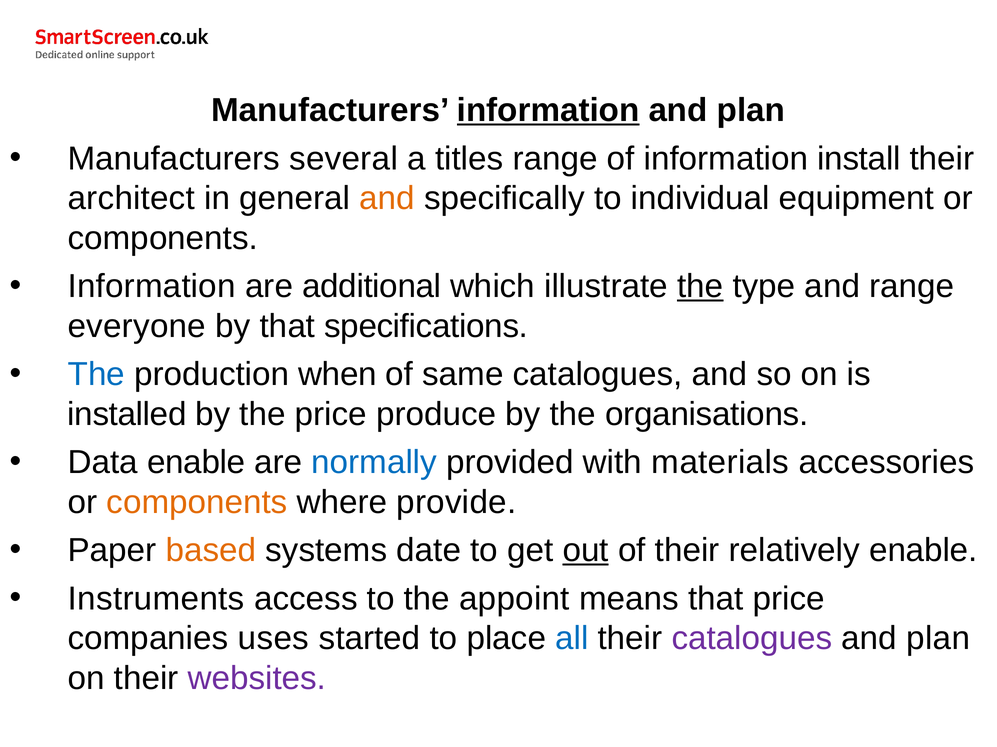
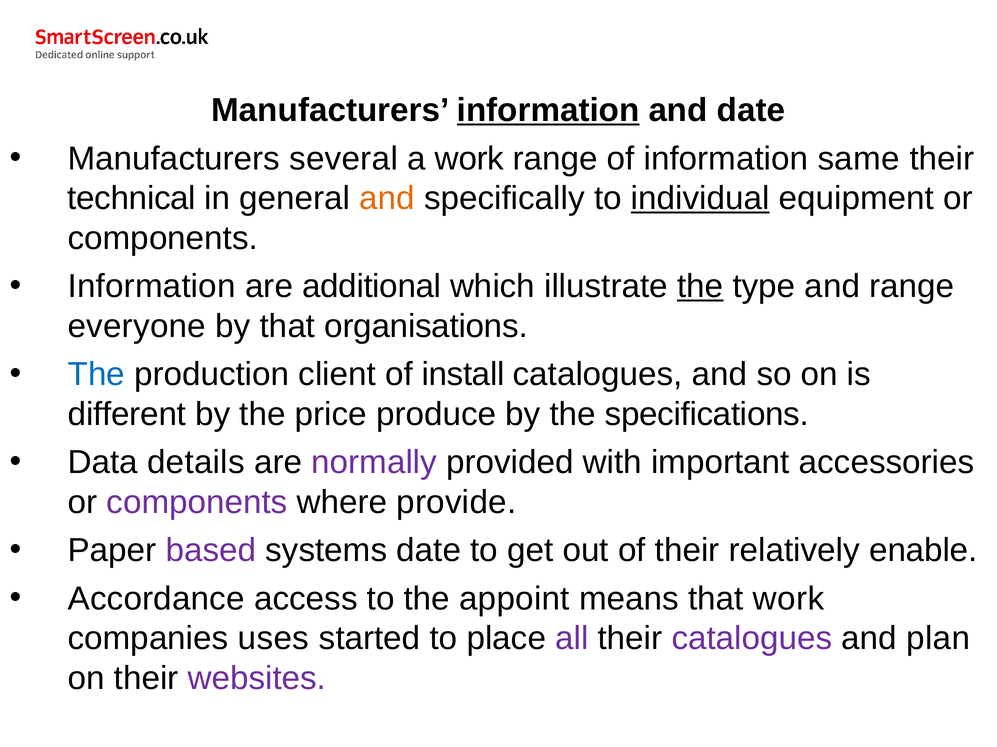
plan at (751, 111): plan -> date
a titles: titles -> work
install: install -> same
architect: architect -> technical
individual underline: none -> present
specifications: specifications -> organisations
when: when -> client
same: same -> install
installed: installed -> different
organisations: organisations -> specifications
Data enable: enable -> details
normally colour: blue -> purple
materials: materials -> important
components at (197, 503) colour: orange -> purple
based colour: orange -> purple
out underline: present -> none
Instruments: Instruments -> Accordance
that price: price -> work
all colour: blue -> purple
